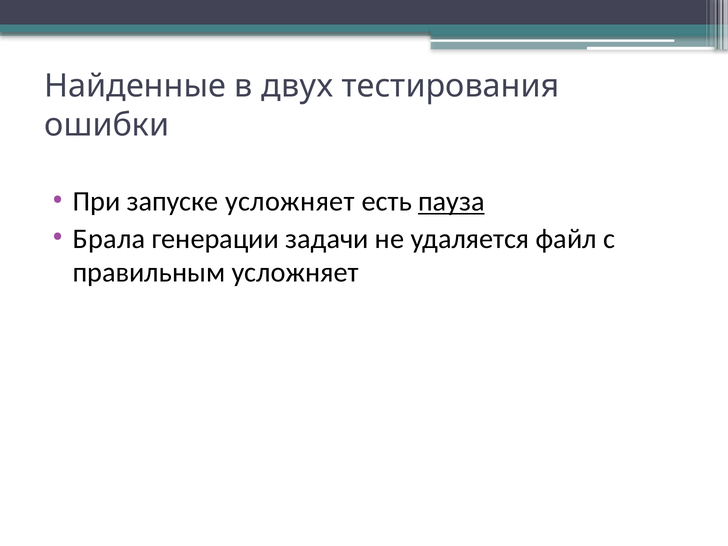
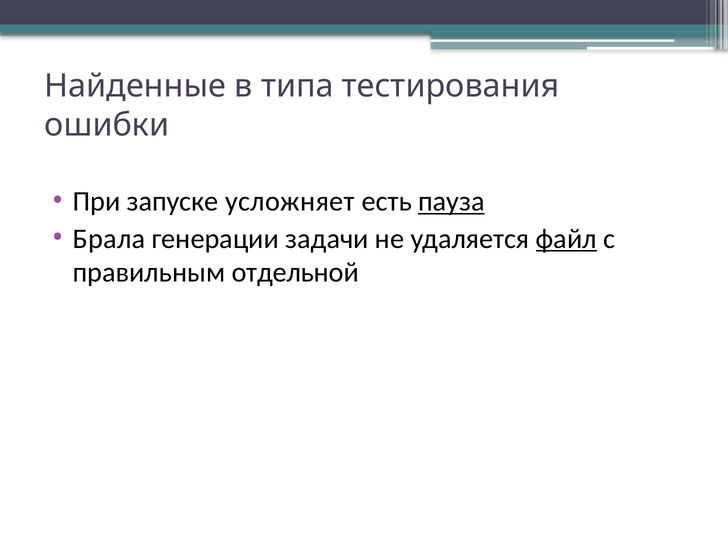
двух: двух -> типа
файл underline: none -> present
правильным усложняет: усложняет -> отдельной
